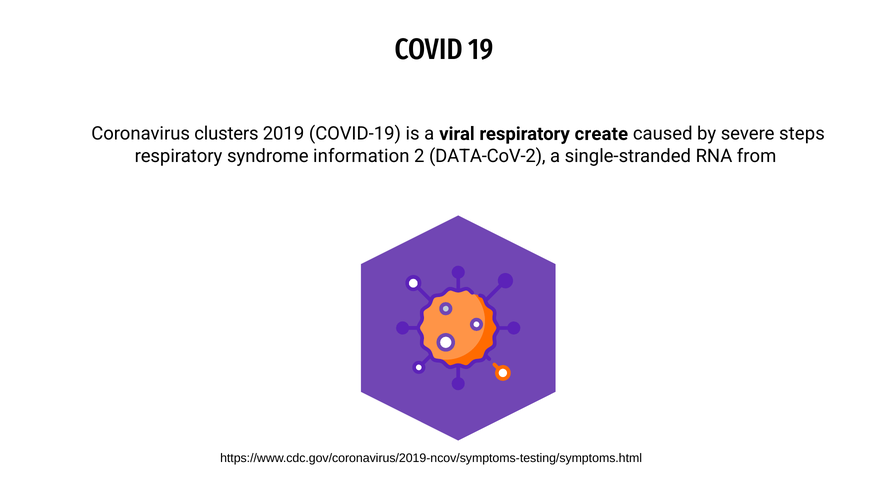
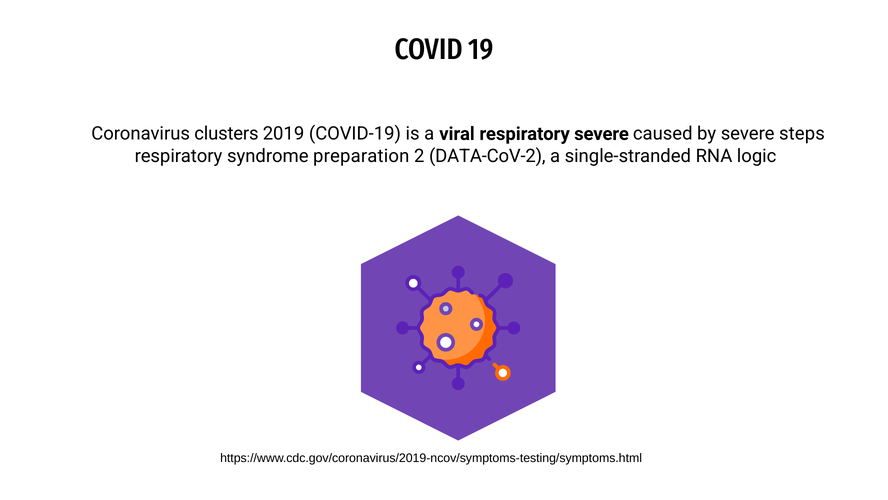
respiratory create: create -> severe
information: information -> preparation
from: from -> logic
